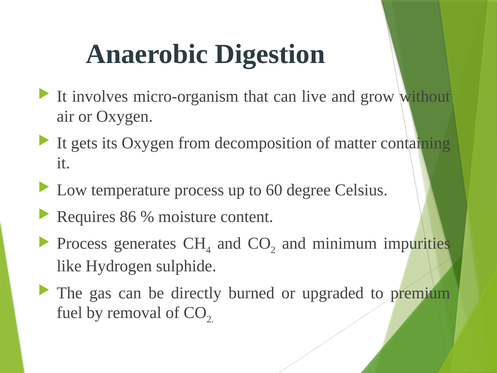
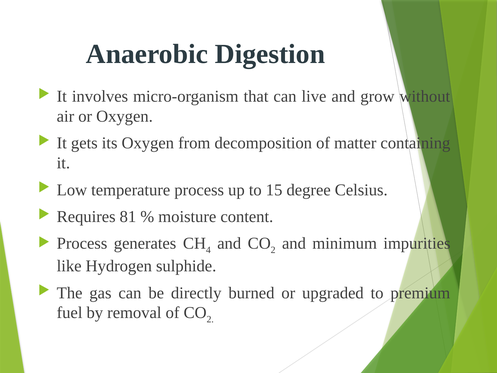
60: 60 -> 15
86: 86 -> 81
